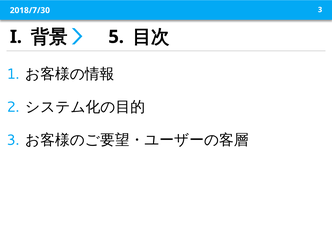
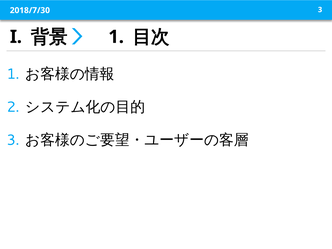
5 at (116, 37): 5 -> 1
